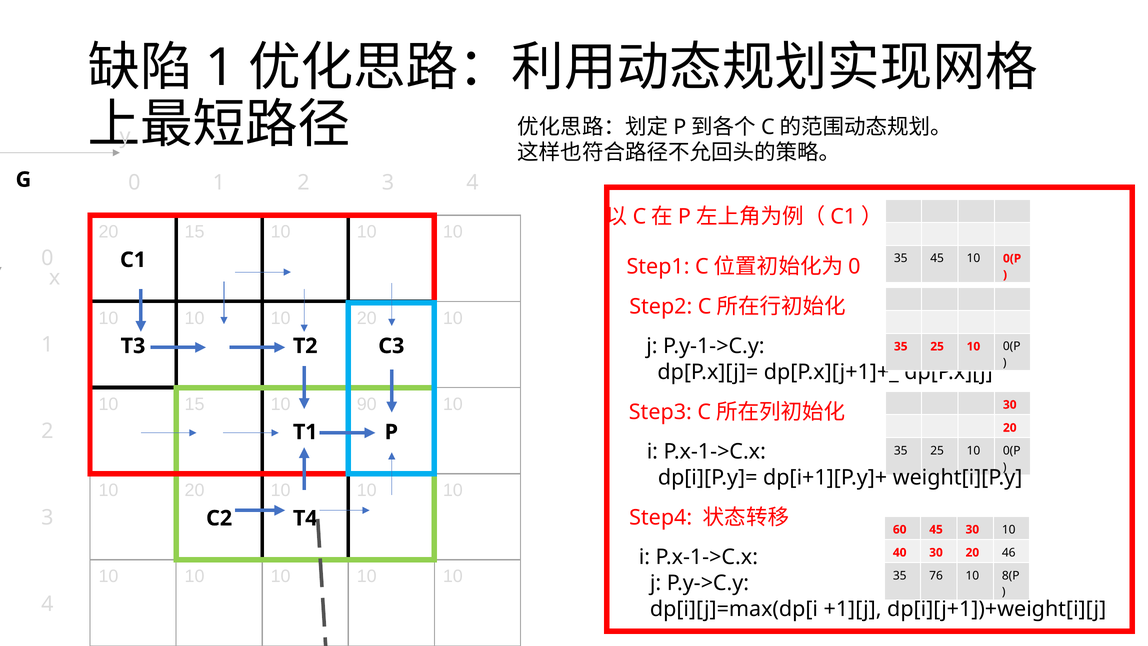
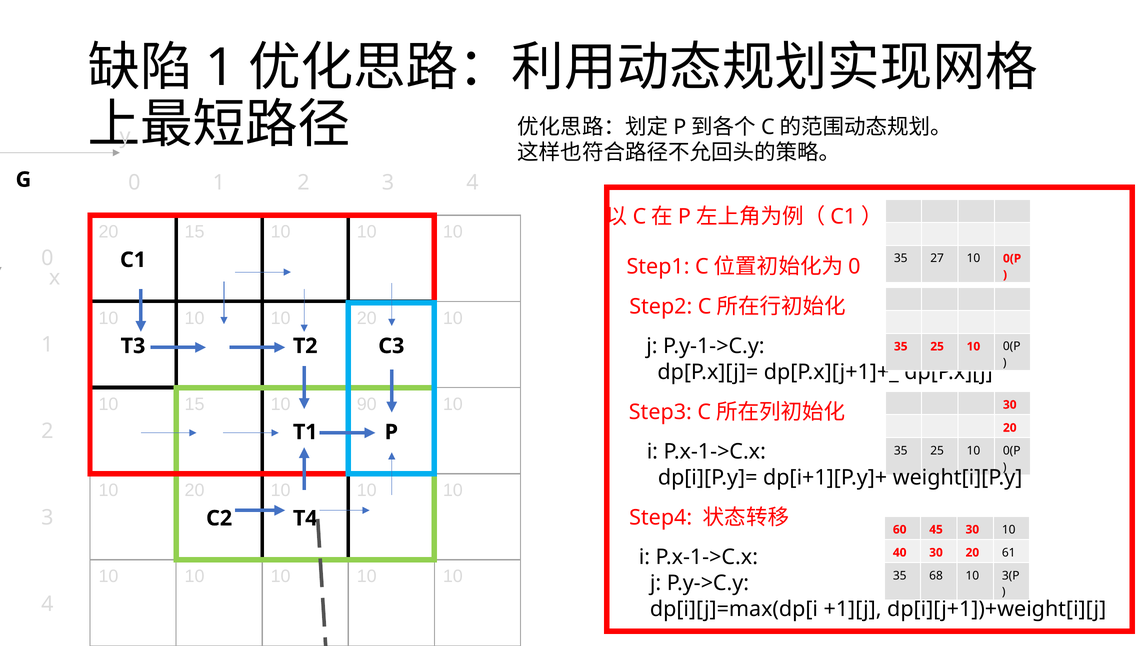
35 45: 45 -> 27
46: 46 -> 61
76: 76 -> 68
8(P: 8(P -> 3(P
